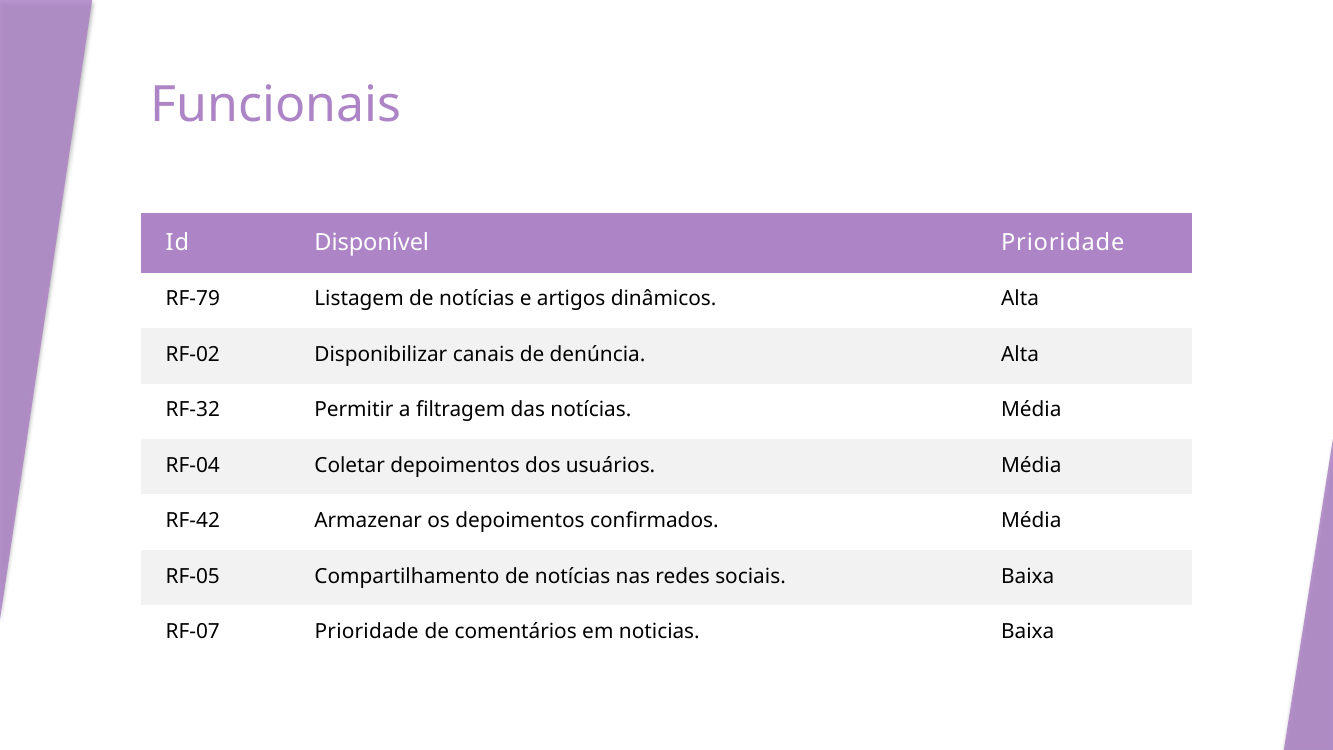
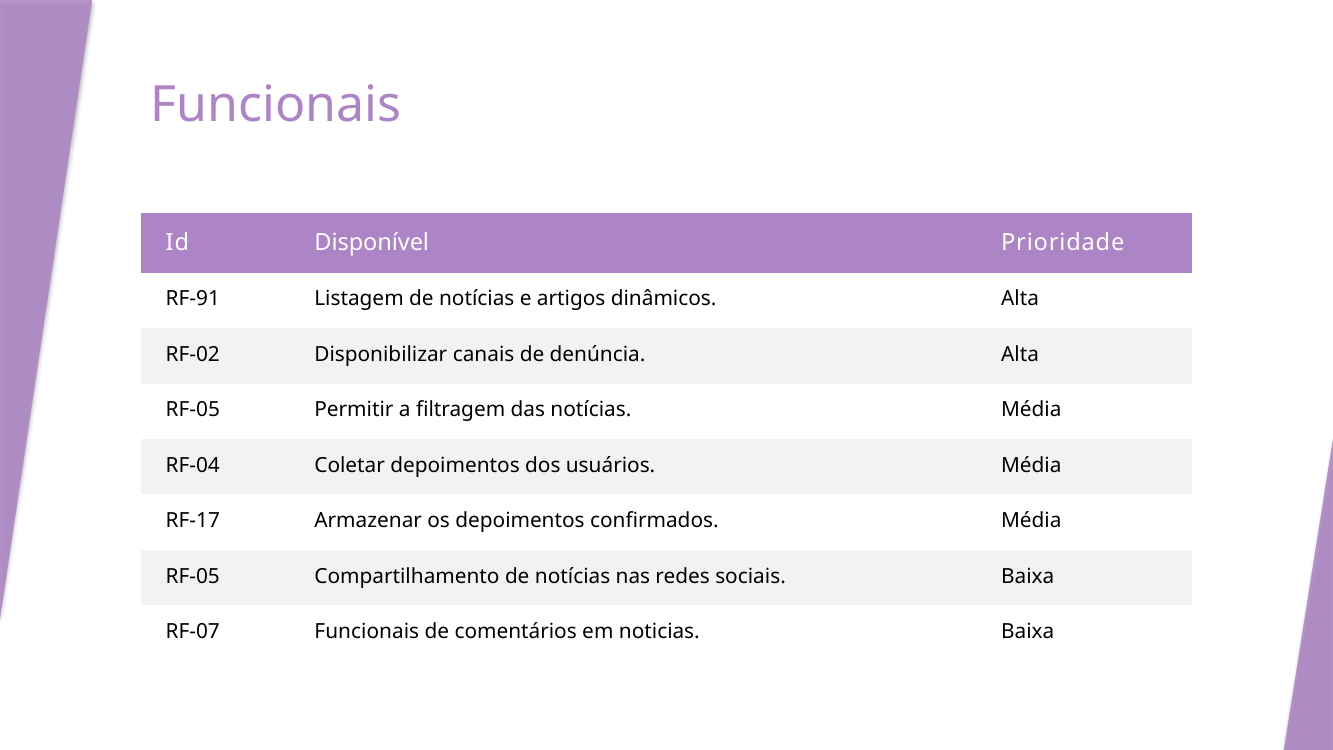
RF-79: RF-79 -> RF-91
RF-32 at (193, 410): RF-32 -> RF-05
RF-42: RF-42 -> RF-17
RF-07 Prioridade: Prioridade -> Funcionais
